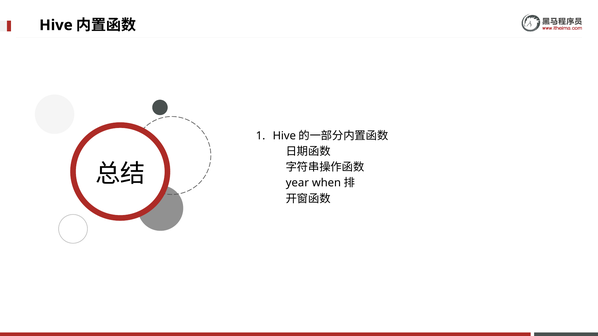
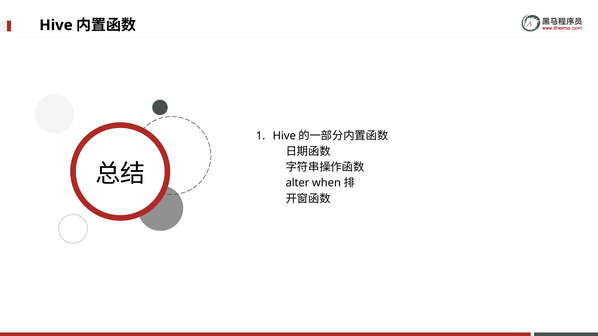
year: year -> alter
